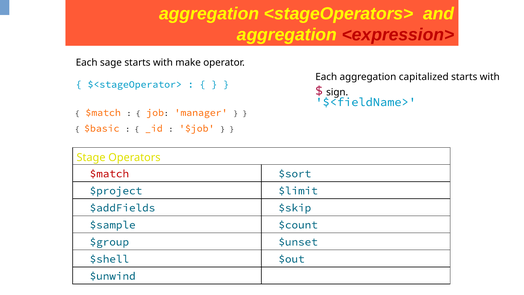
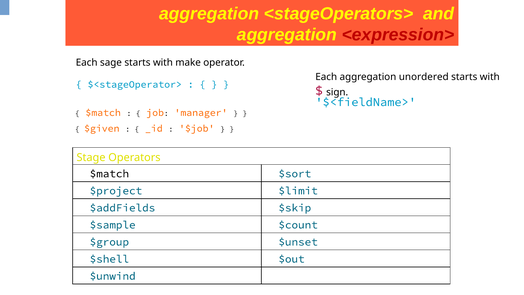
capitalized: capitalized -> unordered
$basic: $basic -> $given
$match at (109, 174) colour: red -> black
